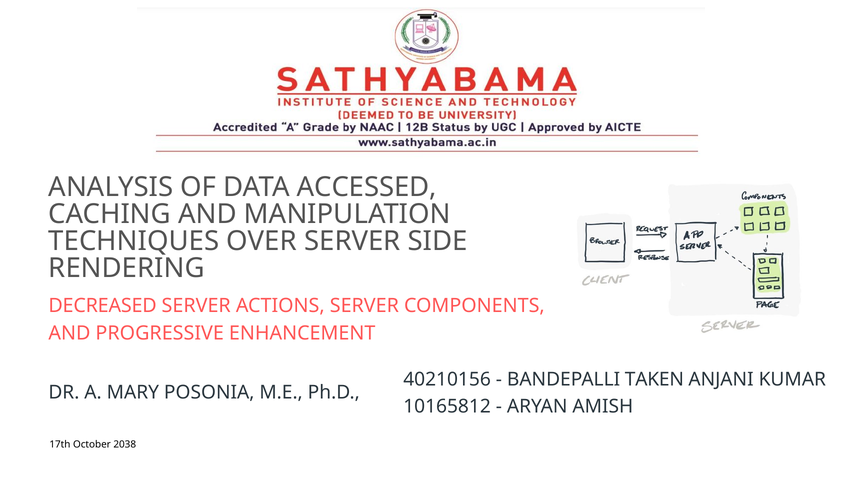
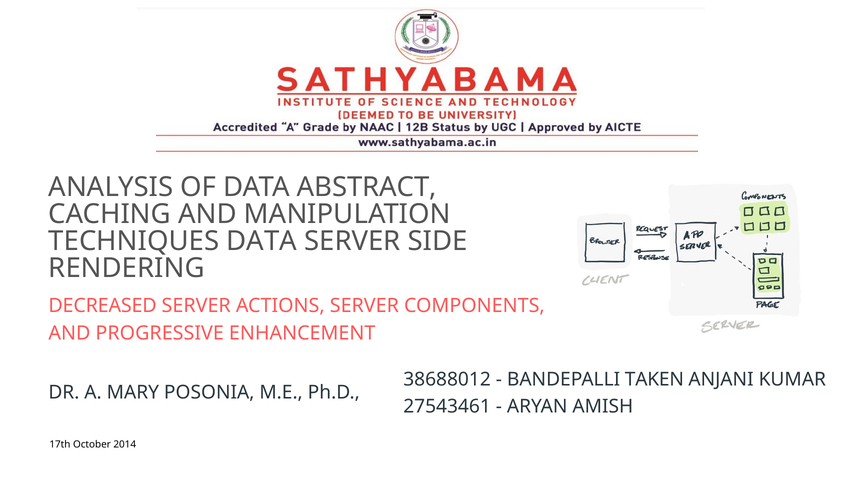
ACCESSED: ACCESSED -> ABSTRACT
TECHNIQUES OVER: OVER -> DATA
40210156: 40210156 -> 38688012
10165812: 10165812 -> 27543461
2038: 2038 -> 2014
